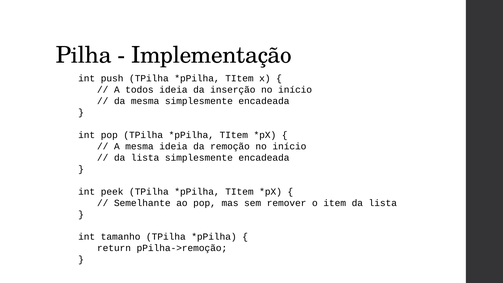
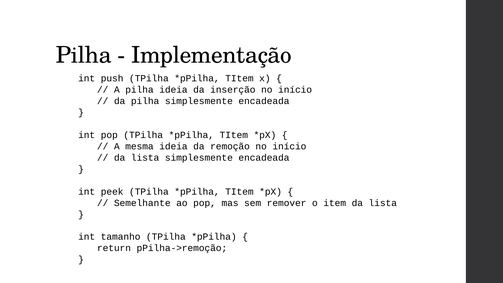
A todos: todos -> pilha
da mesma: mesma -> pilha
